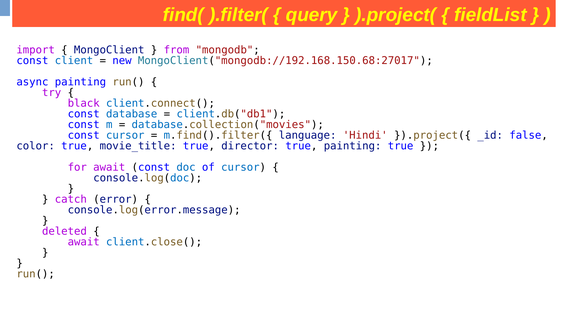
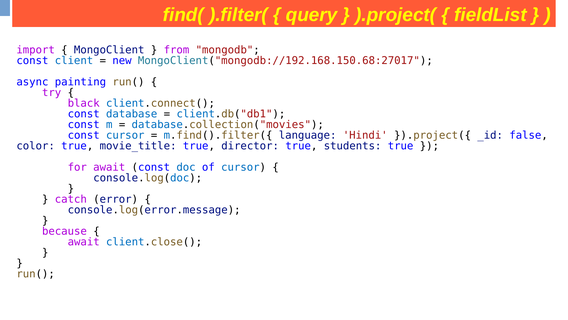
true painting: painting -> students
deleted: deleted -> because
